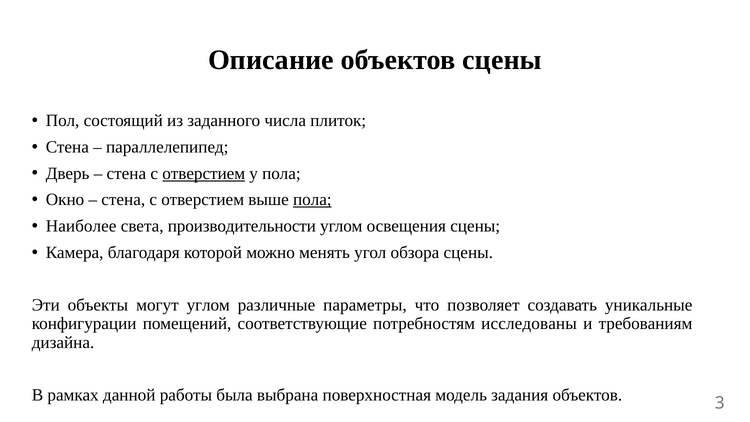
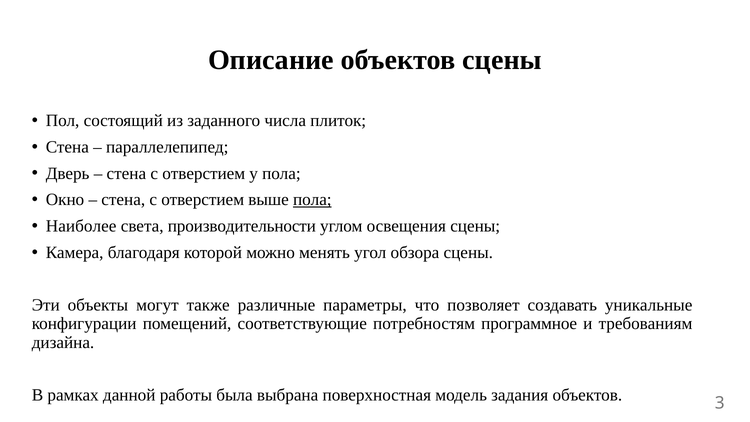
отверстием at (204, 173) underline: present -> none
могут углом: углом -> также
исследованы: исследованы -> программное
